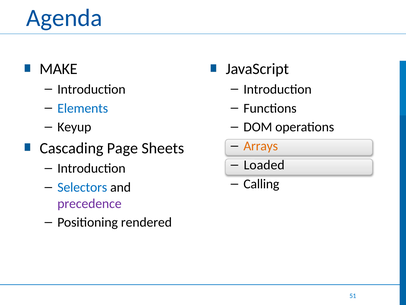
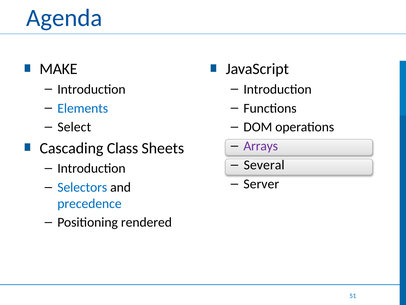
Keyup: Keyup -> Select
Arrays colour: orange -> purple
Page: Page -> Class
Loaded: Loaded -> Several
Calling: Calling -> Server
precedence colour: purple -> blue
